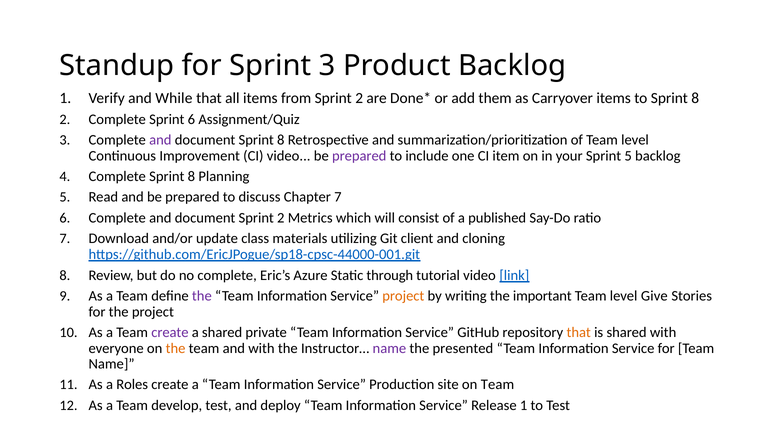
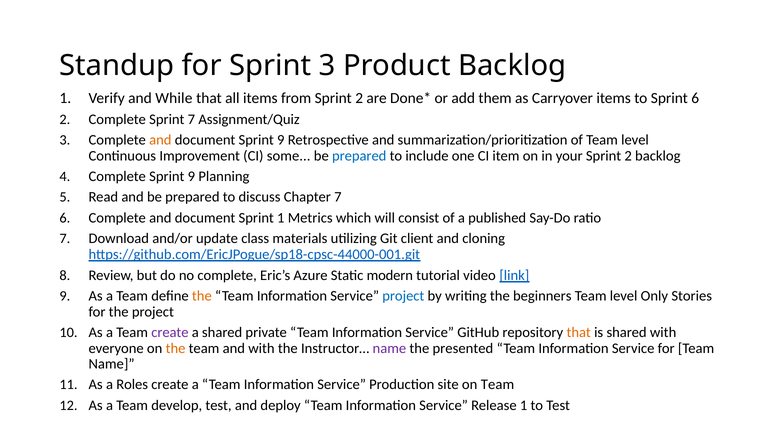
to Sprint 8: 8 -> 6
Sprint 6: 6 -> 7
and at (160, 140) colour: purple -> orange
document Sprint 8: 8 -> 9
CI video: video -> some
prepared at (359, 156) colour: purple -> blue
your Sprint 5: 5 -> 2
Complete Sprint 8: 8 -> 9
document Sprint 2: 2 -> 1
through: through -> modern
the at (202, 296) colour: purple -> orange
project at (403, 296) colour: orange -> blue
important: important -> beginners
Give: Give -> Only
